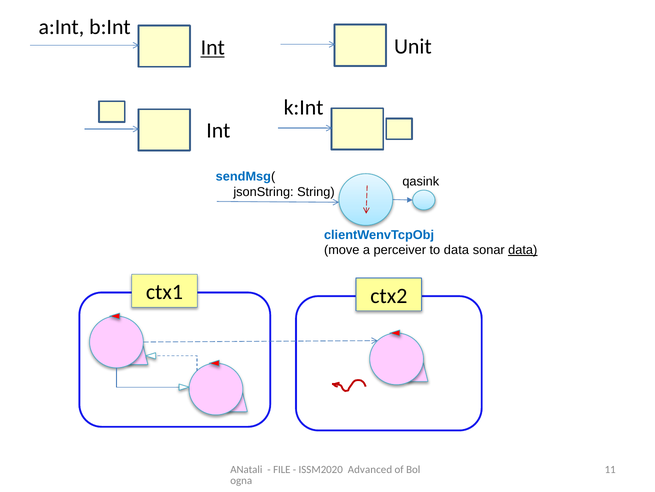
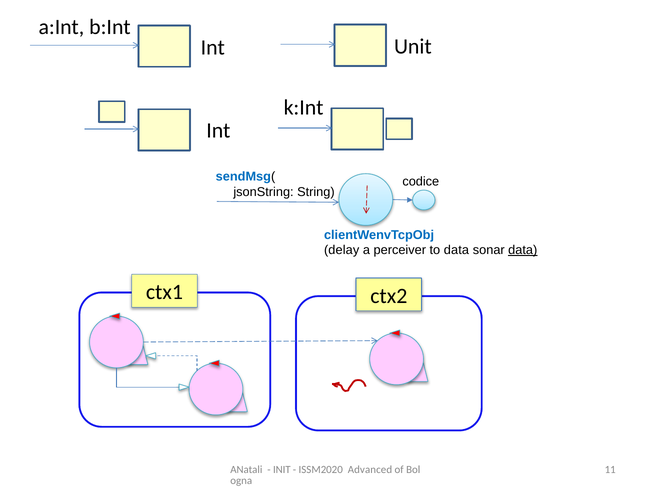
Int at (213, 47) underline: present -> none
qasink: qasink -> codice
move: move -> delay
FILE: FILE -> INIT
